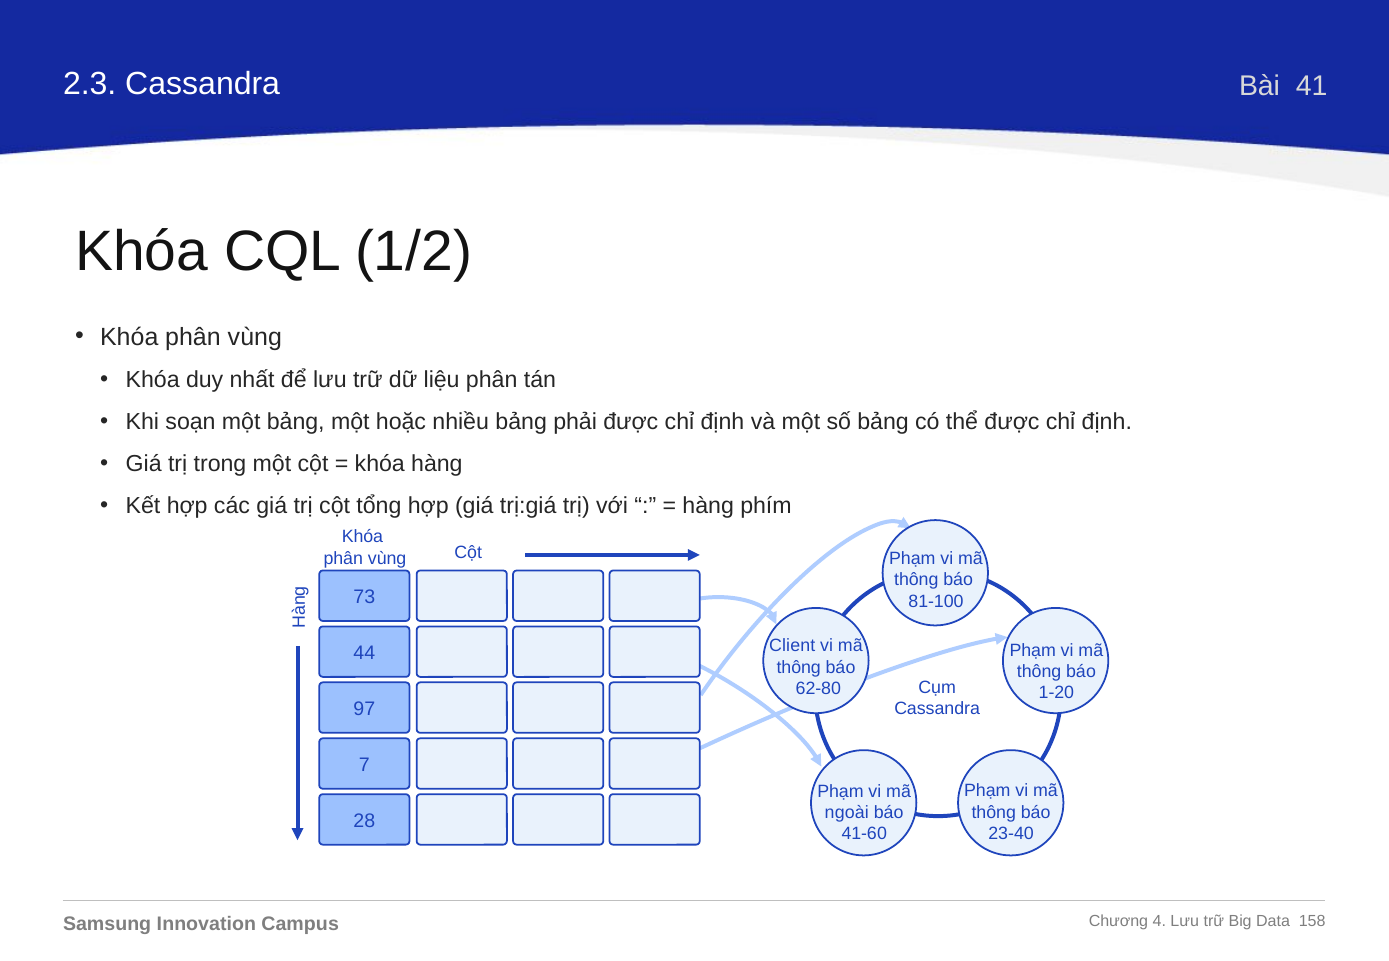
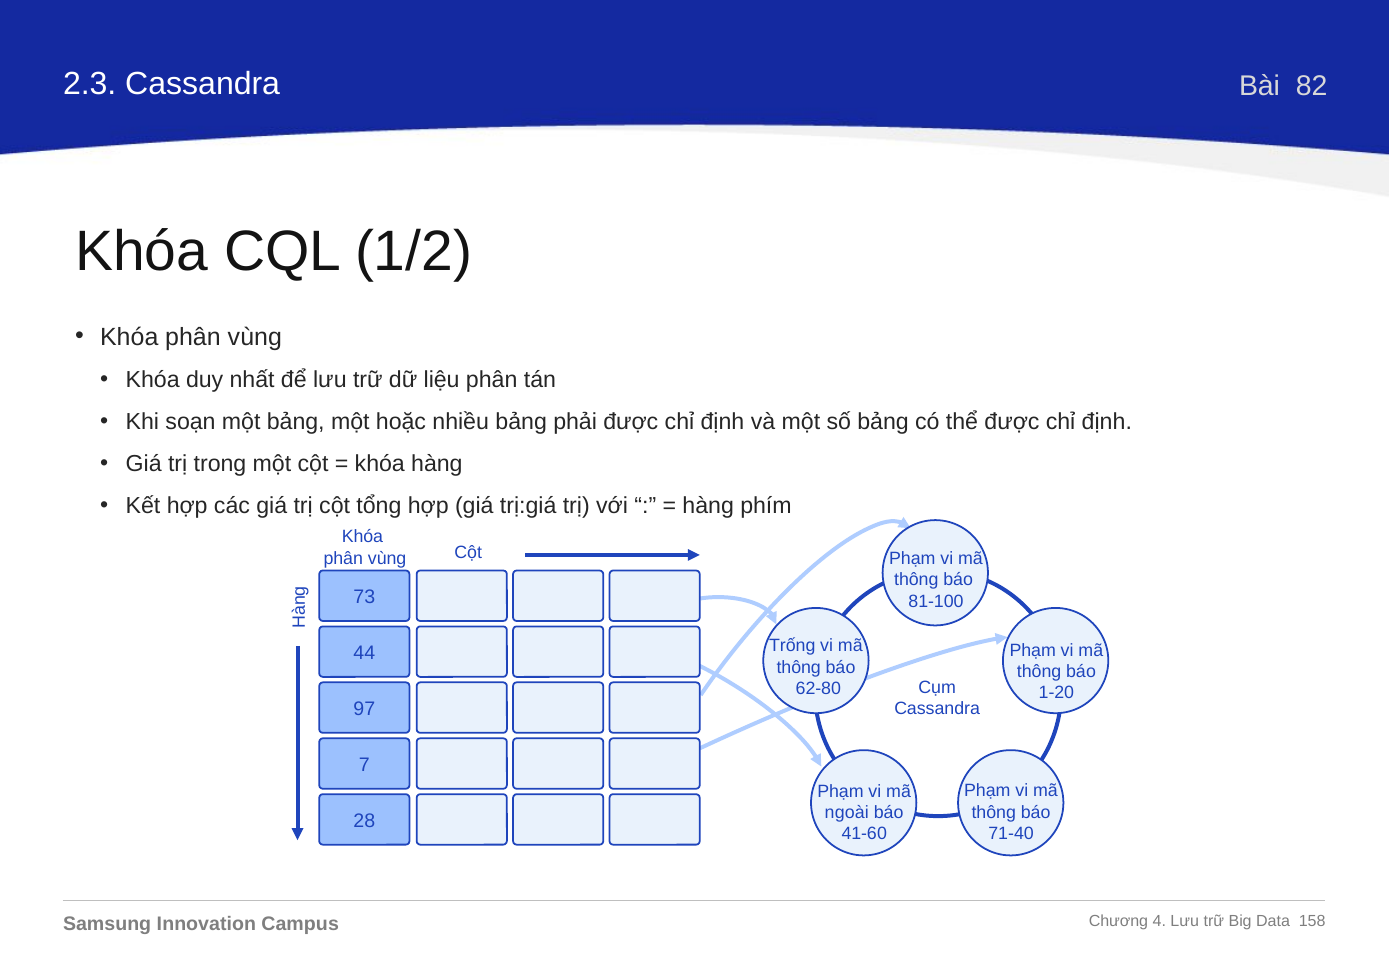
41: 41 -> 82
Client: Client -> Trống
23-40: 23-40 -> 71-40
